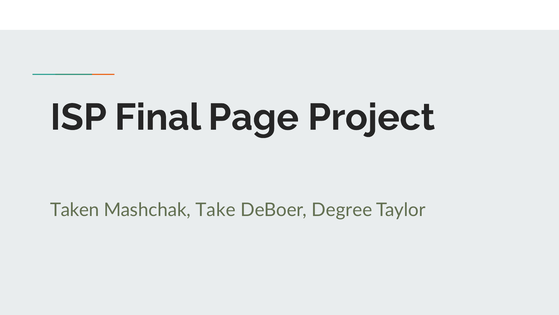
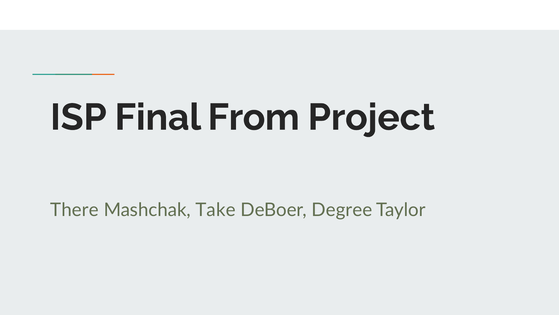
Page: Page -> From
Taken: Taken -> There
